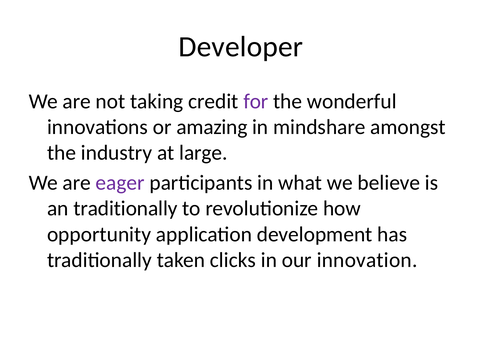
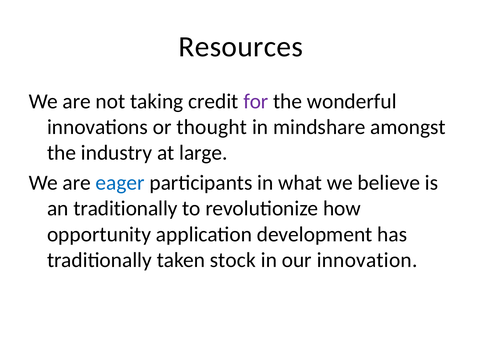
Developer: Developer -> Resources
amazing: amazing -> thought
eager colour: purple -> blue
clicks: clicks -> stock
